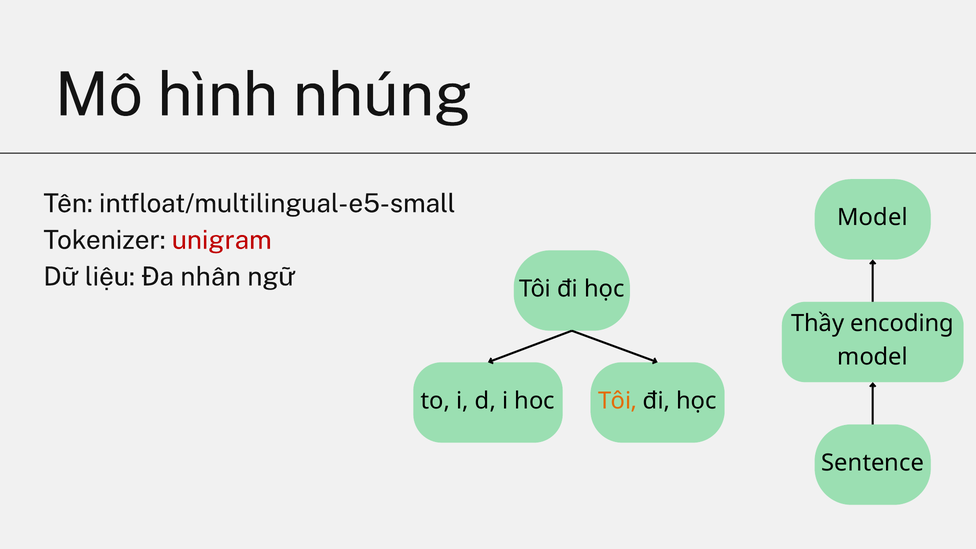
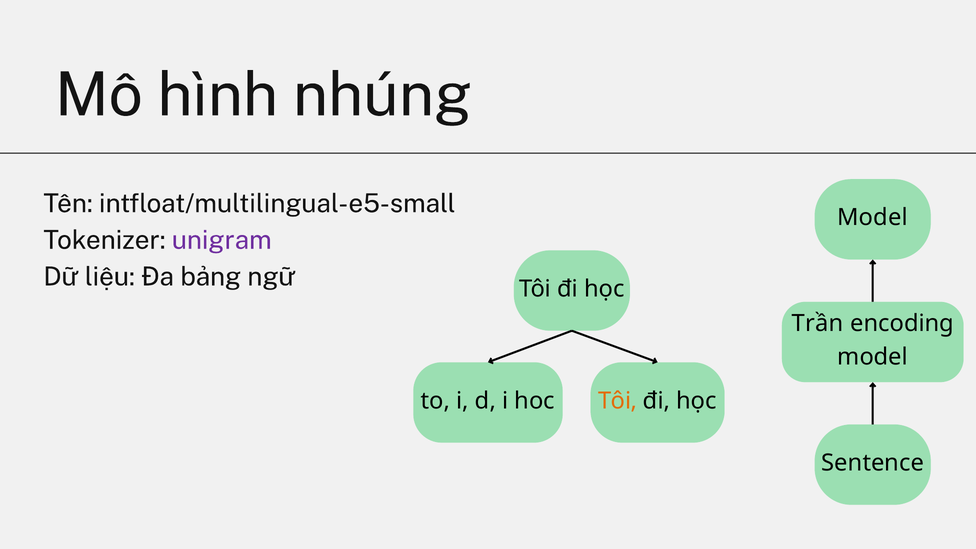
unigram colour: red -> purple
nhân: nhân -> bảng
Thầy: Thầy -> Trần
